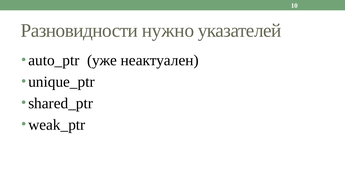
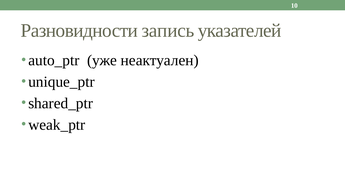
нужно: нужно -> запись
